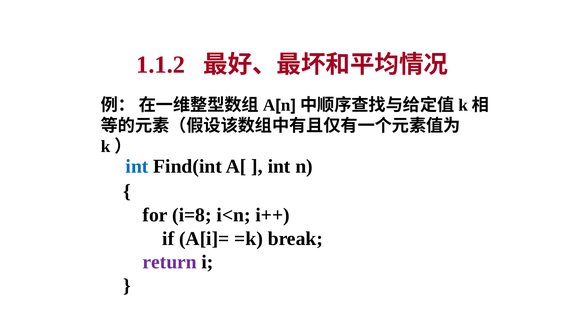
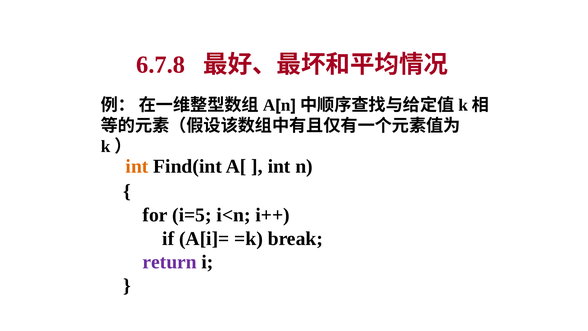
1.1.2: 1.1.2 -> 6.7.8
int at (137, 166) colour: blue -> orange
i=8: i=8 -> i=5
